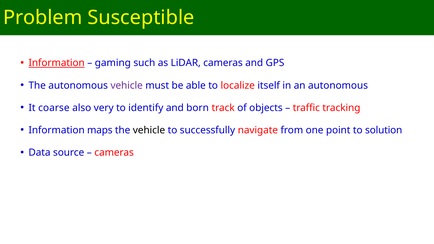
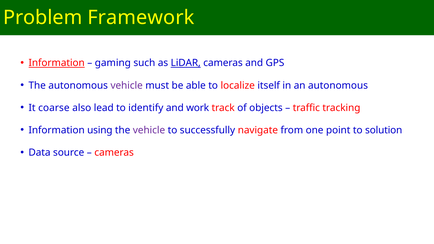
Susceptible: Susceptible -> Framework
LiDAR underline: none -> present
very: very -> lead
born: born -> work
maps: maps -> using
vehicle at (149, 130) colour: black -> purple
